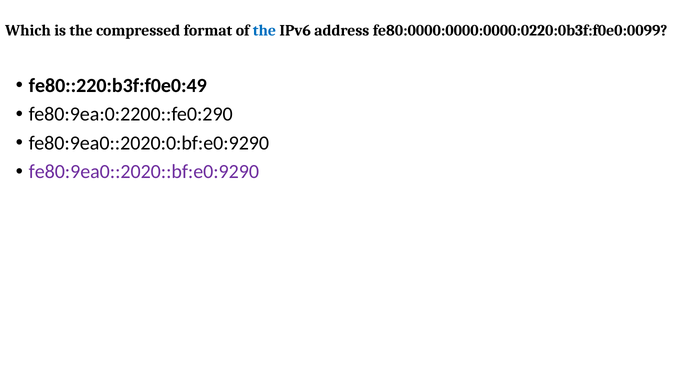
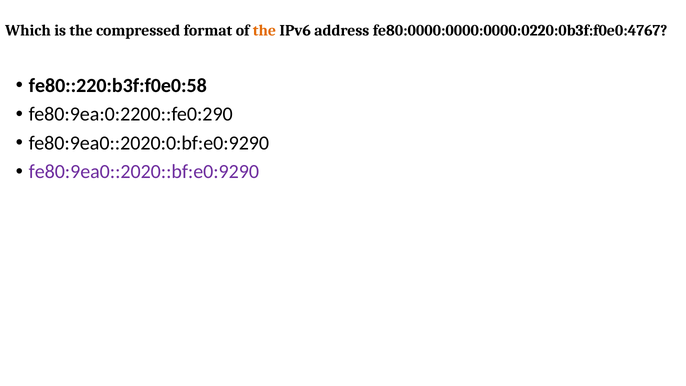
the at (264, 31) colour: blue -> orange
fe80:0000:0000:0000:0220:0b3f:f0e0:0099: fe80:0000:0000:0000:0220:0b3f:f0e0:0099 -> fe80:0000:0000:0000:0220:0b3f:f0e0:4767
fe80::220:b3f:f0e0:49: fe80::220:b3f:f0e0:49 -> fe80::220:b3f:f0e0:58
